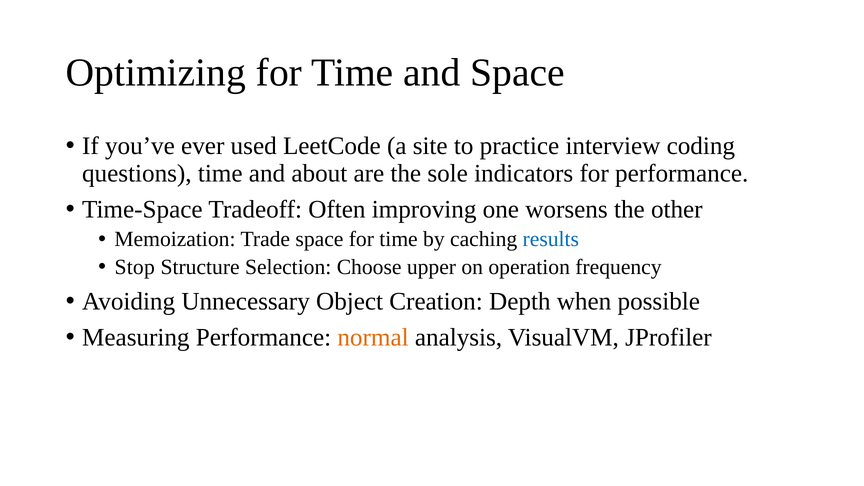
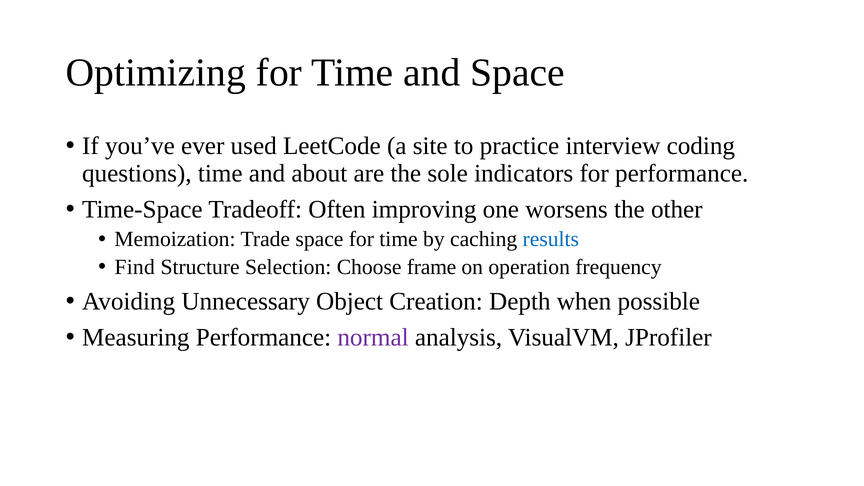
Stop: Stop -> Find
upper: upper -> frame
normal colour: orange -> purple
